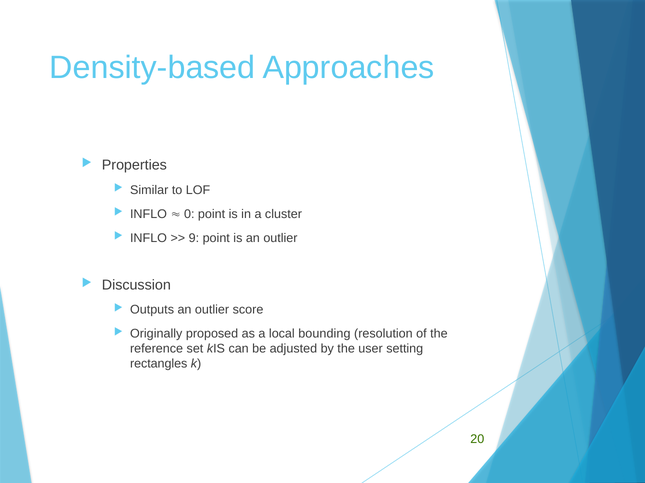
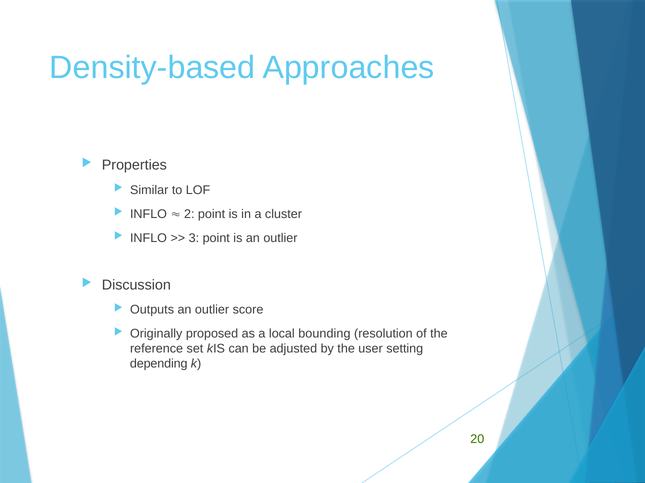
0: 0 -> 2
9: 9 -> 3
rectangles: rectangles -> depending
